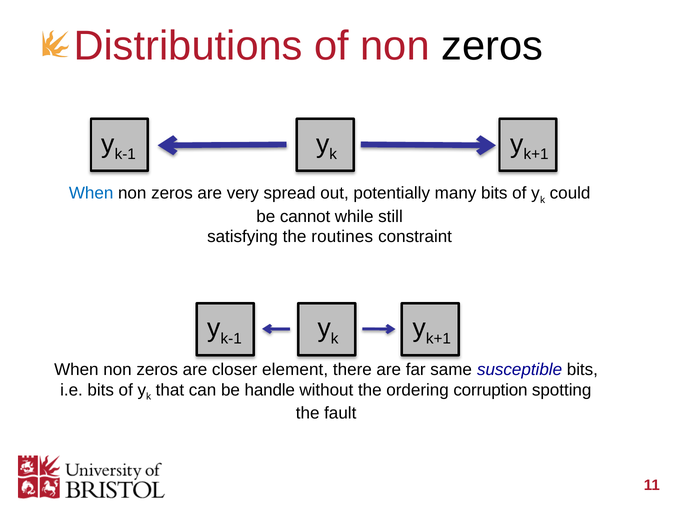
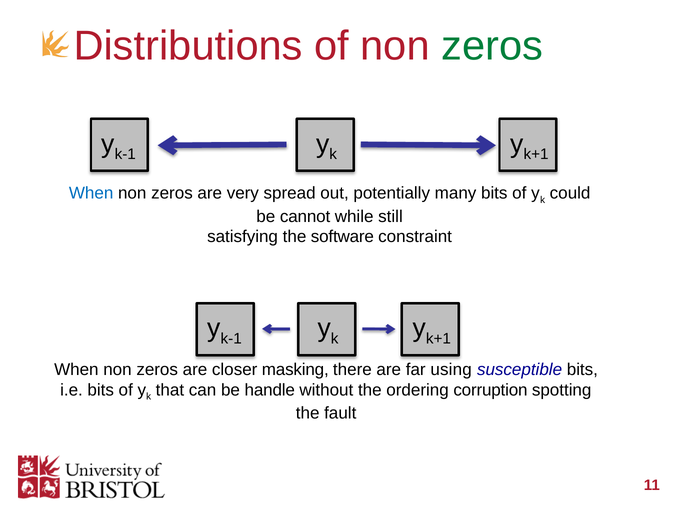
zeros at (492, 46) colour: black -> green
routines: routines -> software
element: element -> masking
same: same -> using
